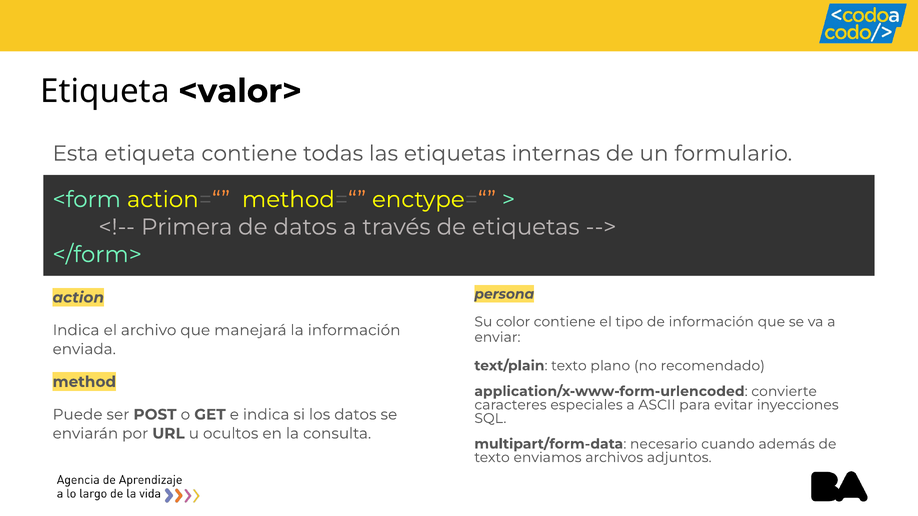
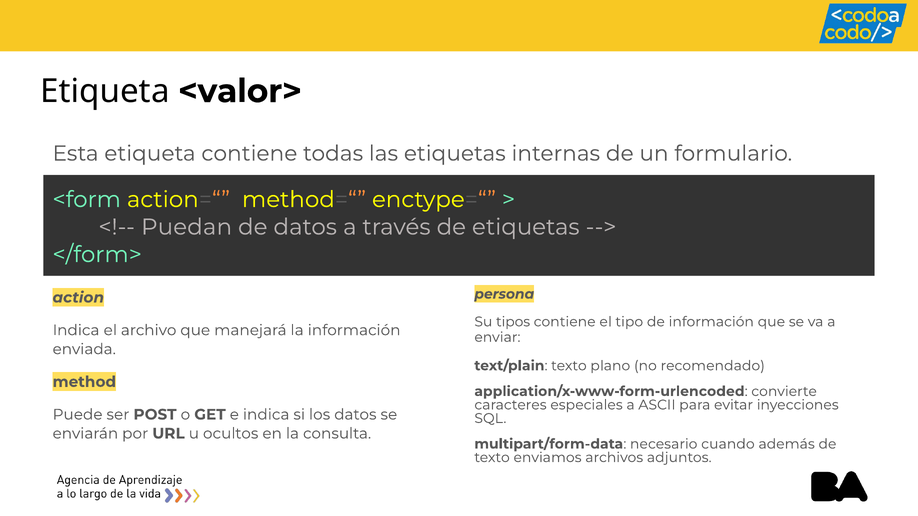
Primera: Primera -> Puedan
color: color -> tipos
